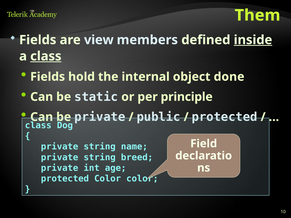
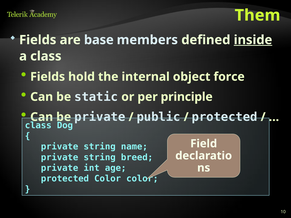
view: view -> base
class at (46, 56) underline: present -> none
done: done -> force
